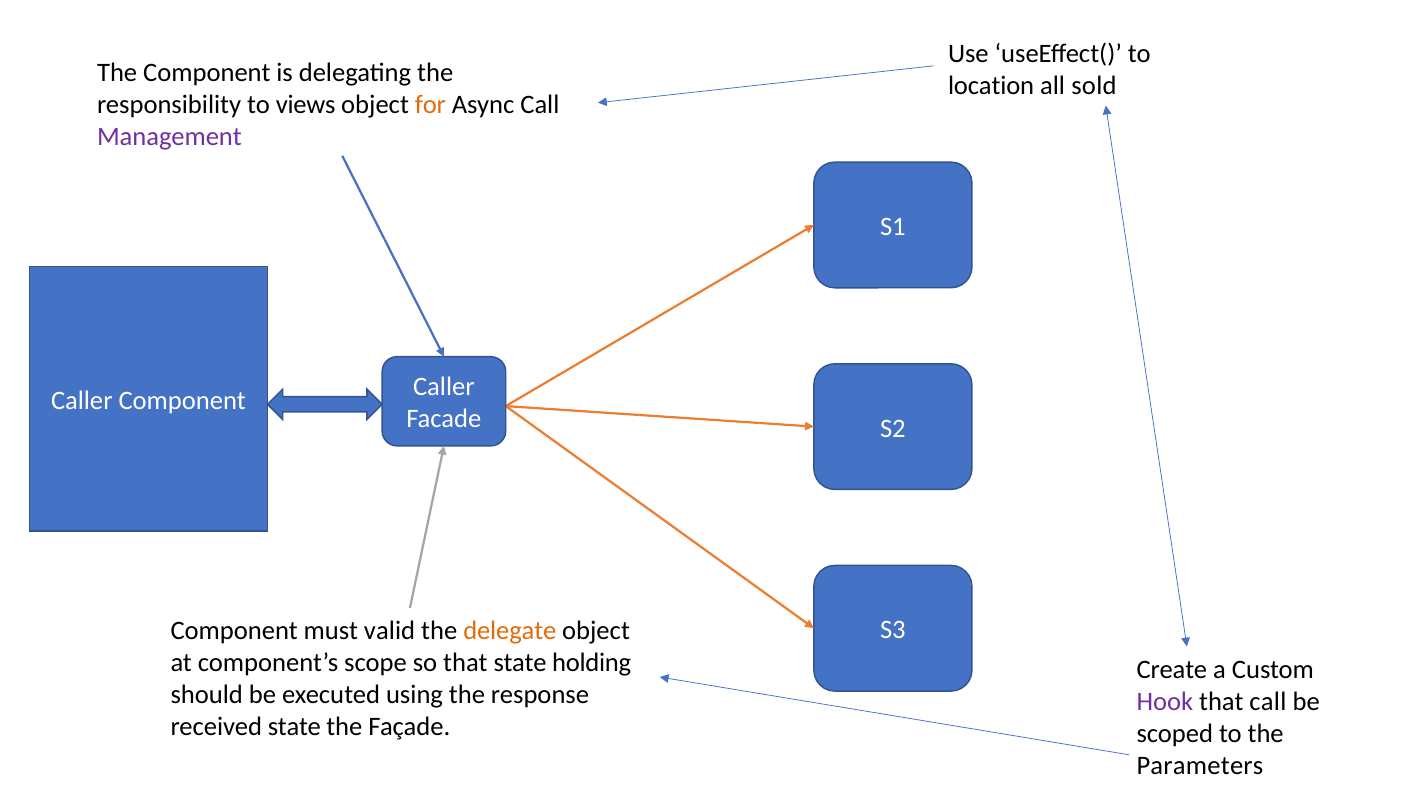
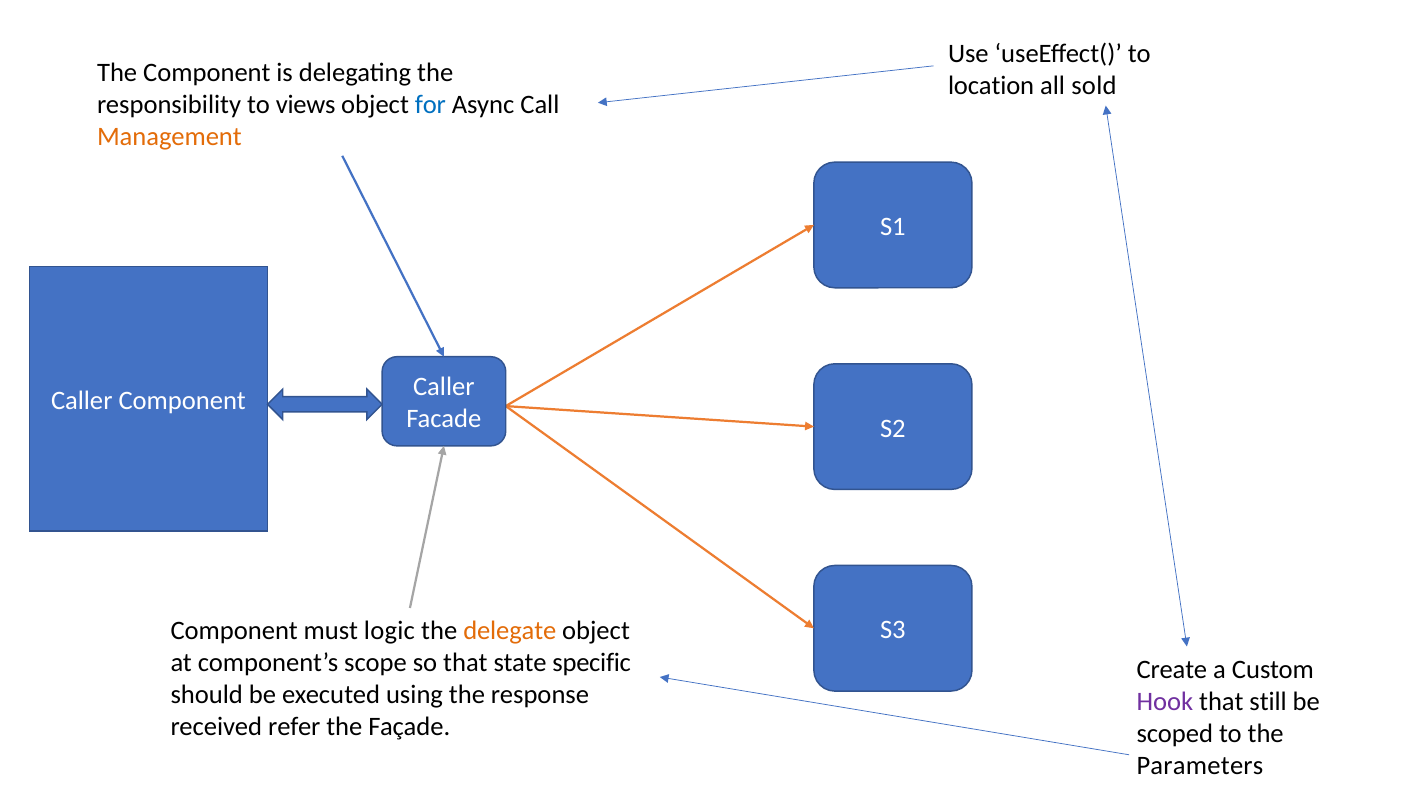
for colour: orange -> blue
Management colour: purple -> orange
valid: valid -> logic
holding: holding -> specific
that call: call -> still
received state: state -> refer
